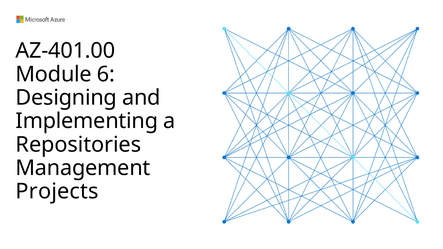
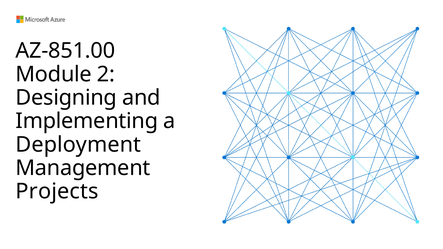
AZ-401.00: AZ-401.00 -> AZ-851.00
6: 6 -> 2
Repositories: Repositories -> Deployment
